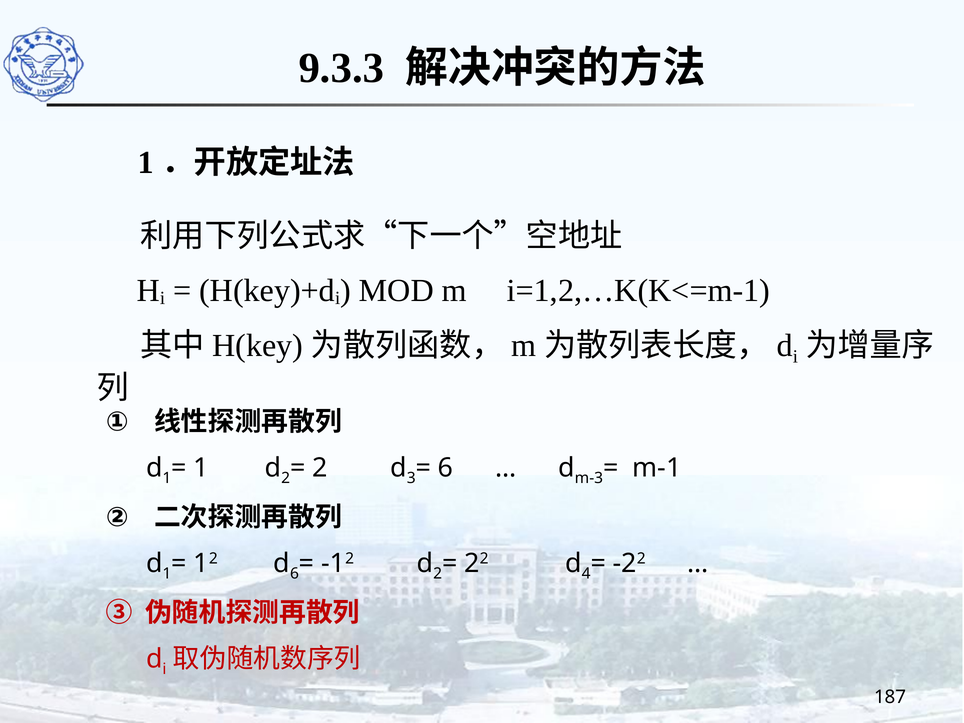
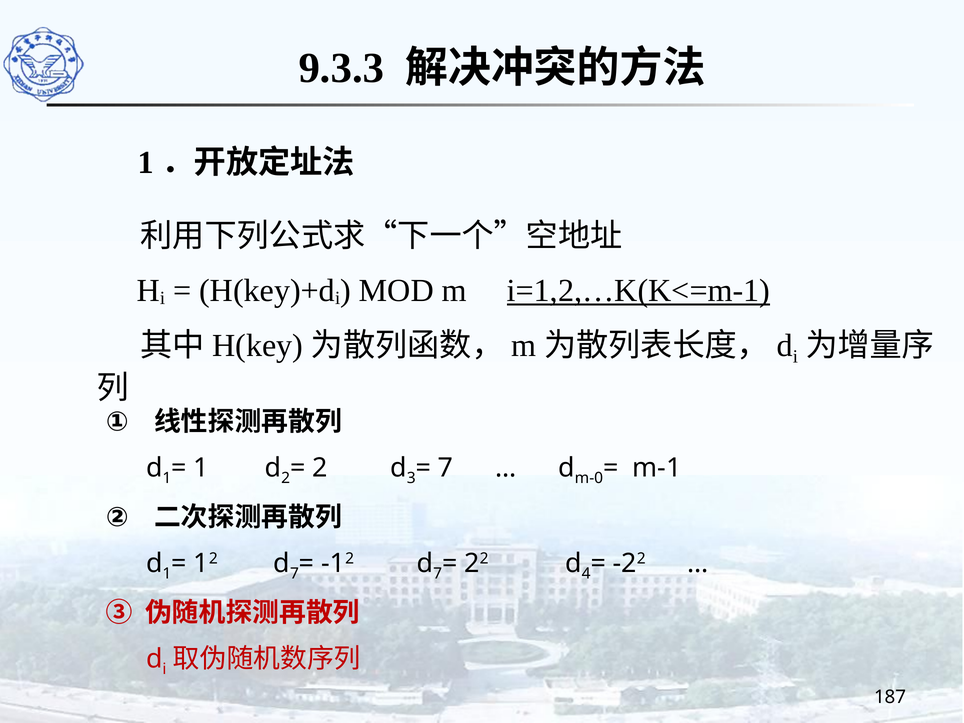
i=1,2,…K(K<=m-1 underline: none -> present
6 at (446, 468): 6 -> 7
m-3: m-3 -> m-0
6 at (294, 574): 6 -> 7
2 at (438, 574): 2 -> 7
